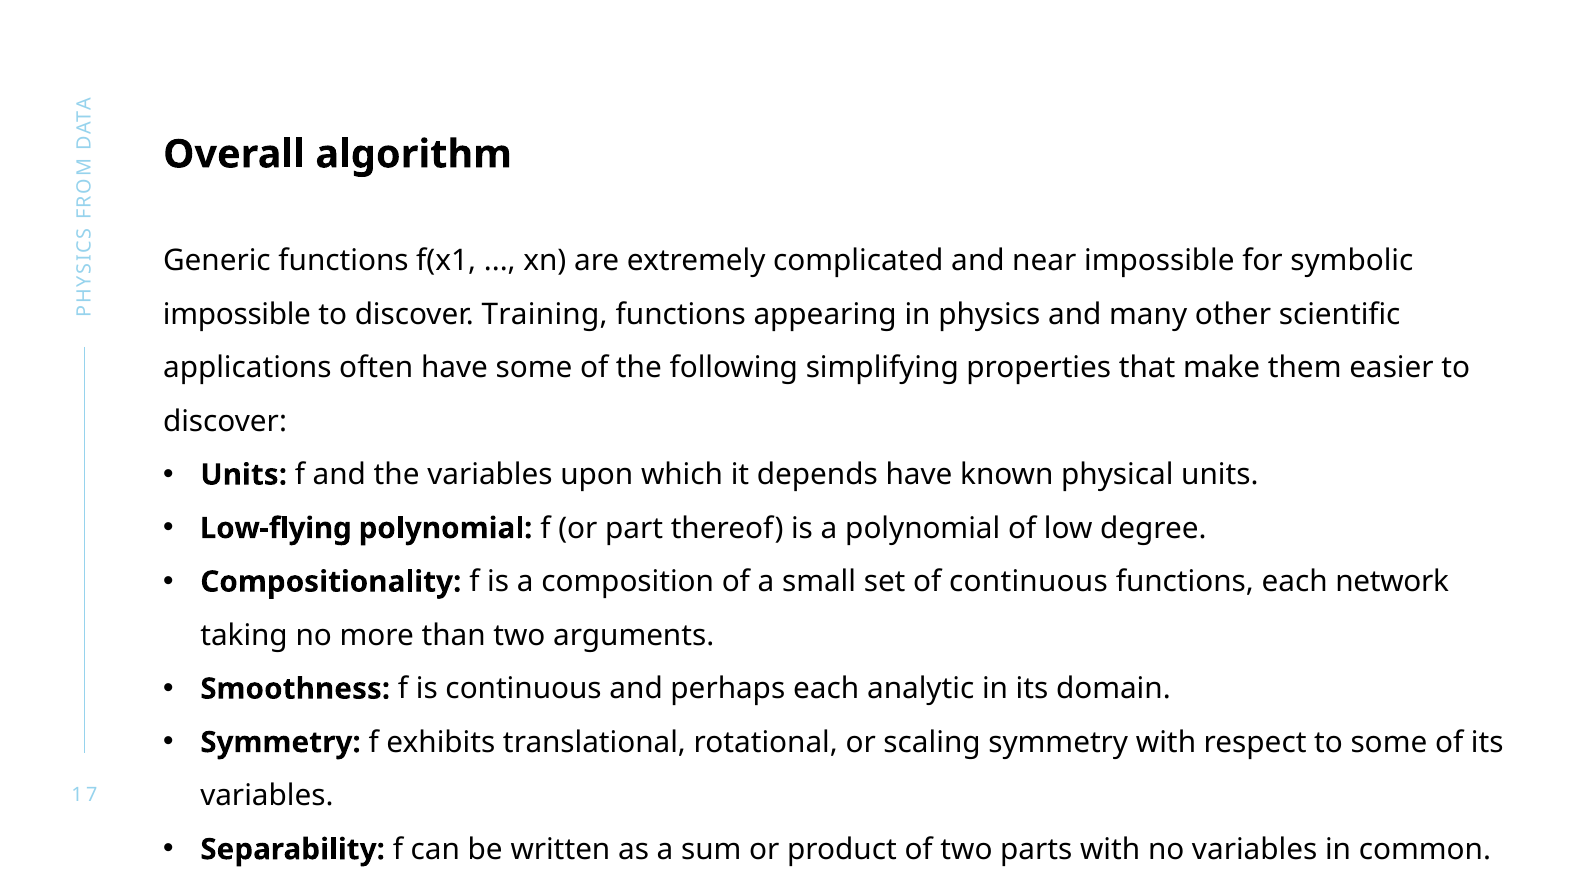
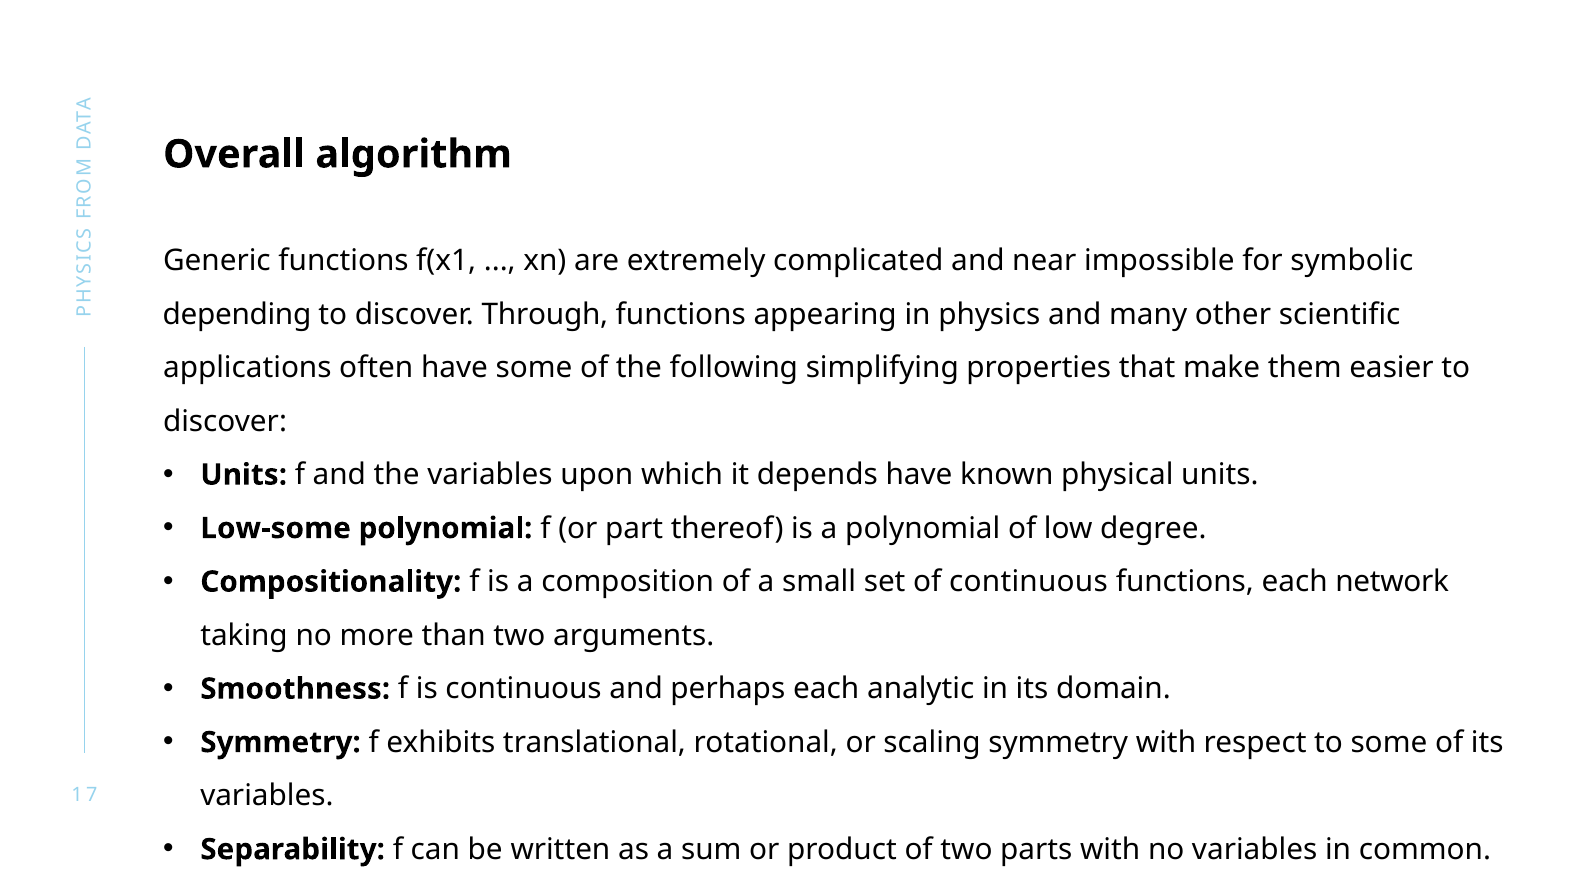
impossible at (237, 314): impossible -> depending
Training: Training -> Through
Low-flying: Low-flying -> Low-some
